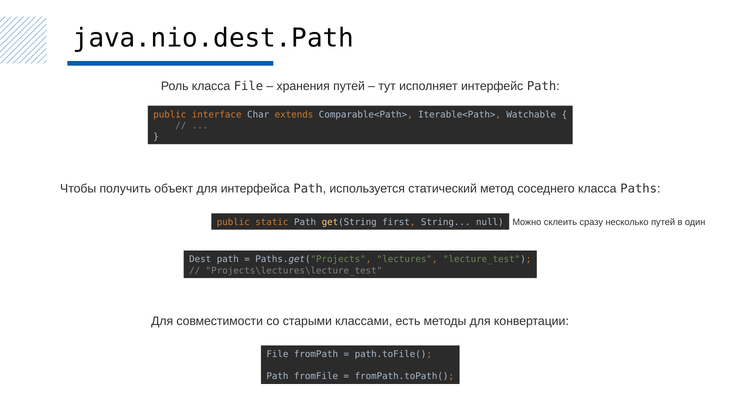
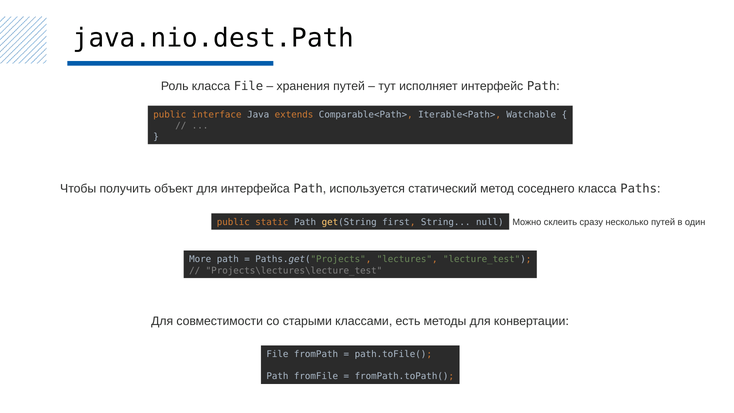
Char: Char -> Java
Dest: Dest -> More
